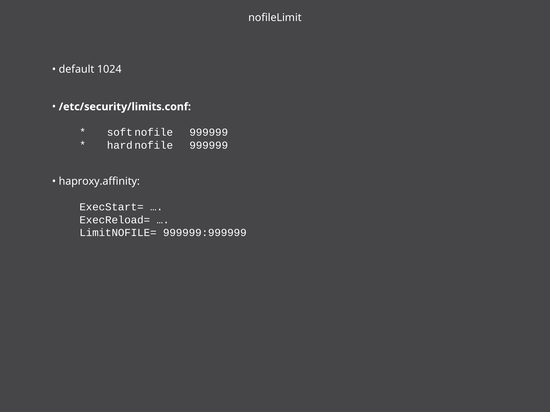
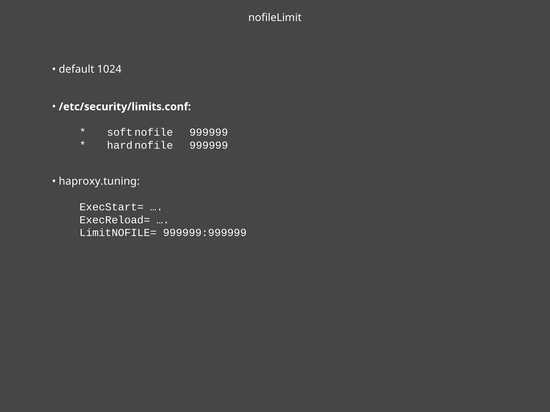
haproxy.affinity: haproxy.affinity -> haproxy.tuning
